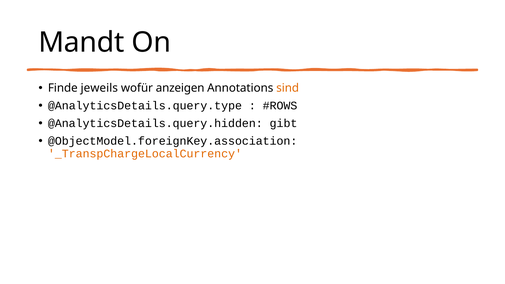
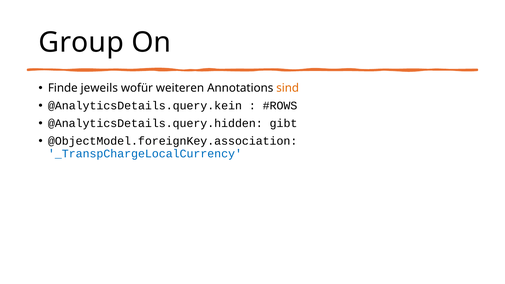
Mandt: Mandt -> Group
anzeigen: anzeigen -> weiteren
@AnalyticsDetails.query.type: @AnalyticsDetails.query.type -> @AnalyticsDetails.query.kein
_TranspChargeLocalCurrency colour: orange -> blue
